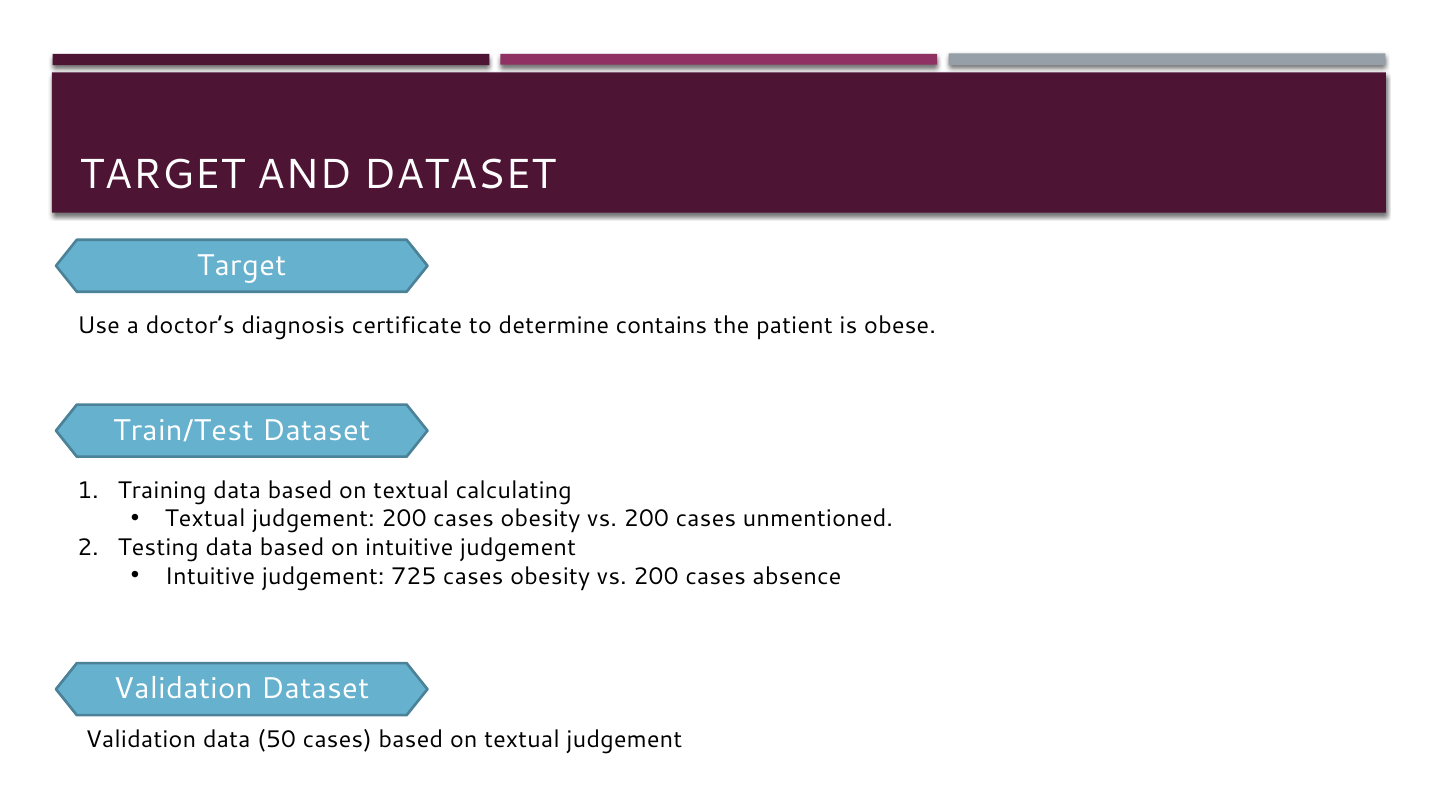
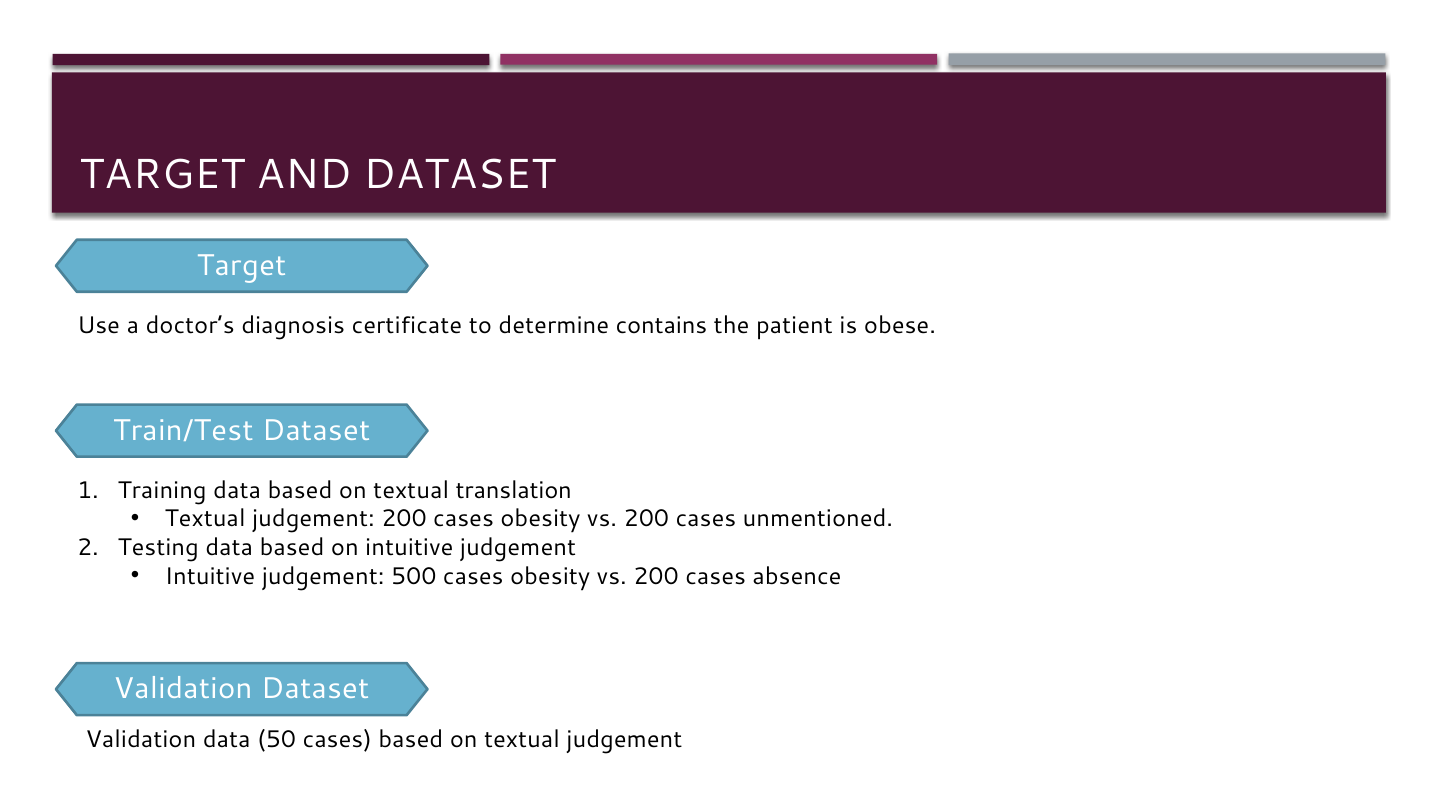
calculating: calculating -> translation
725: 725 -> 500
